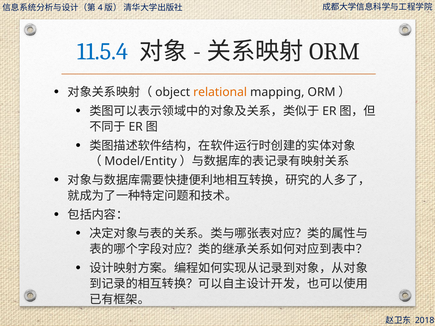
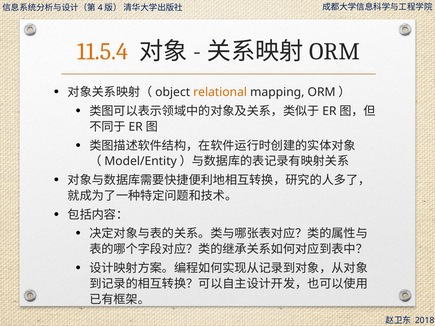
11.5.4 colour: blue -> orange
